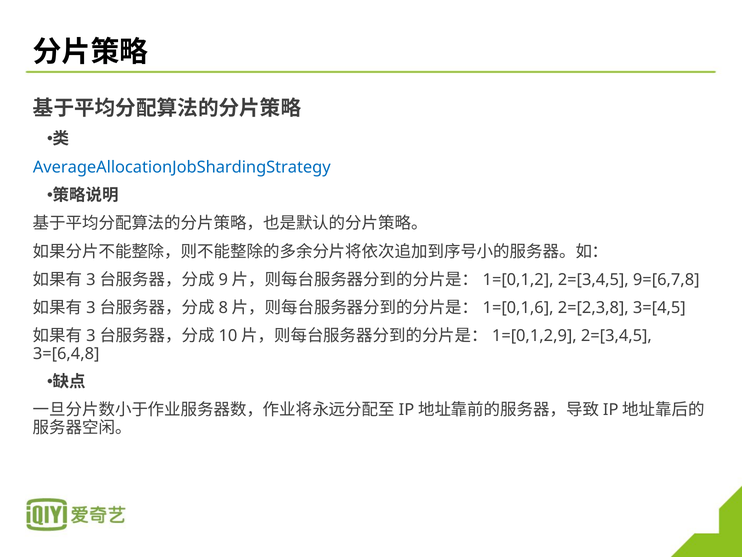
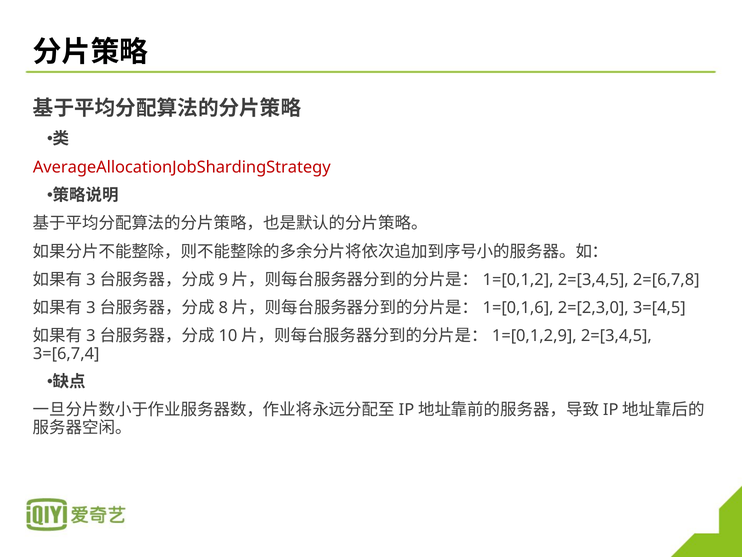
AverageAllocationJobShardingStrategy colour: blue -> red
9=[6,7,8: 9=[6,7,8 -> 2=[6,7,8
2=[2,3,8: 2=[2,3,8 -> 2=[2,3,0
3=[6,4,8: 3=[6,4,8 -> 3=[6,7,4
